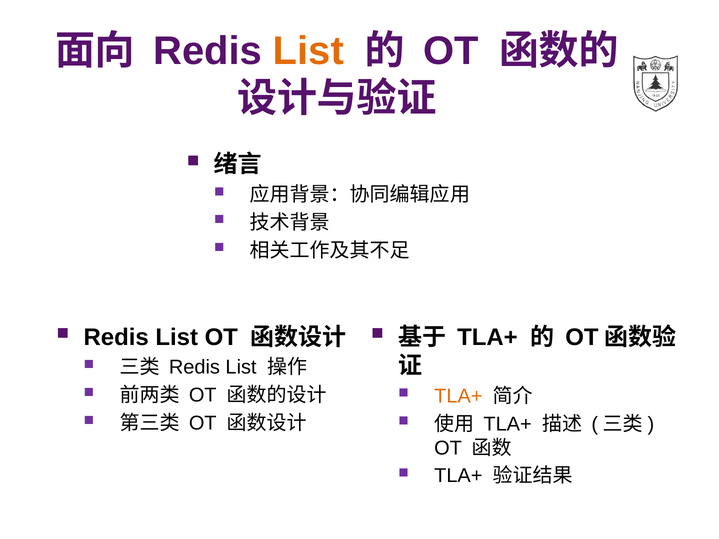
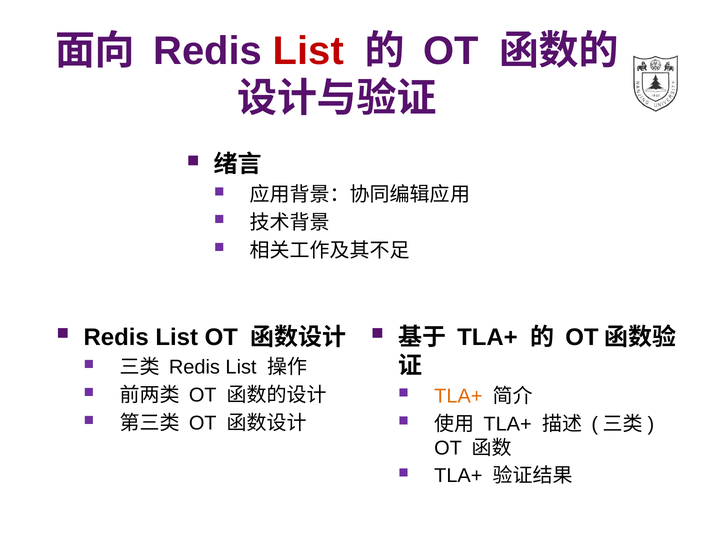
List at (308, 51) colour: orange -> red
